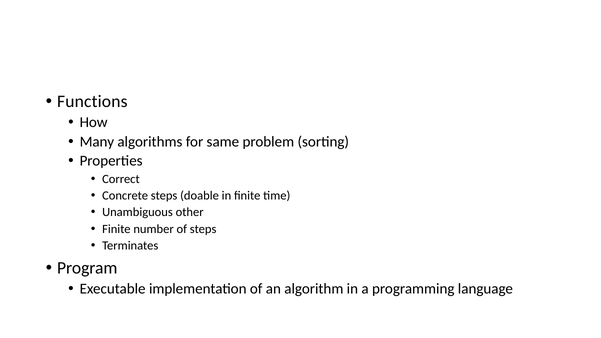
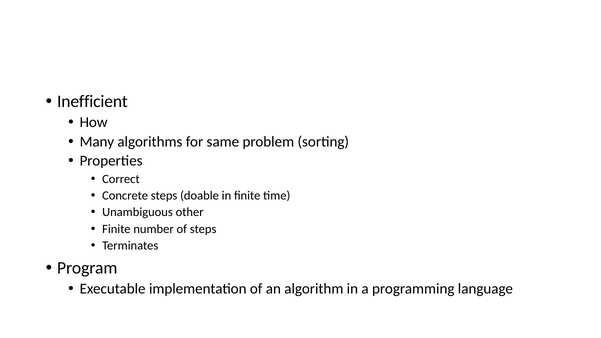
Functions: Functions -> Inefficient
